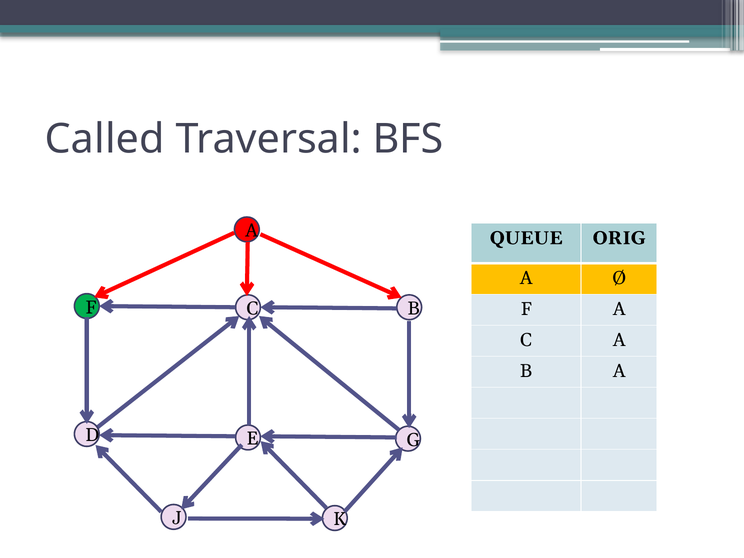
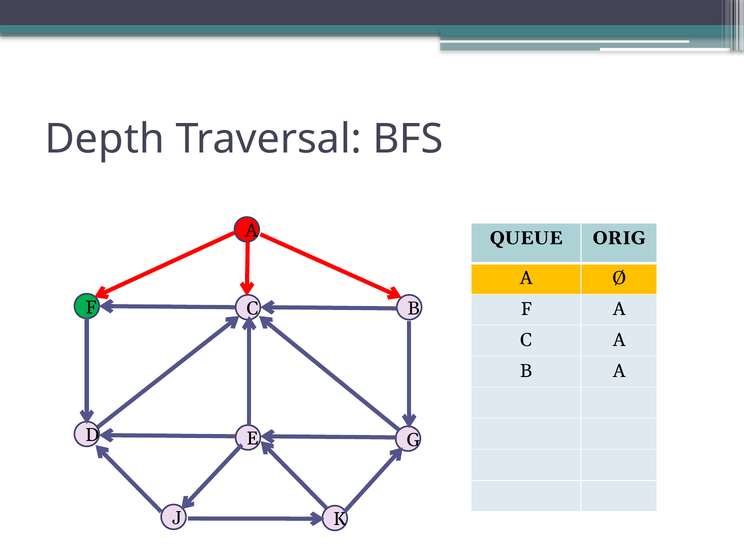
Called: Called -> Depth
